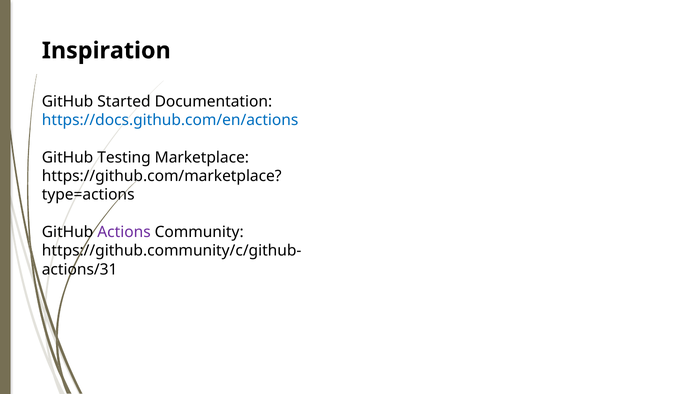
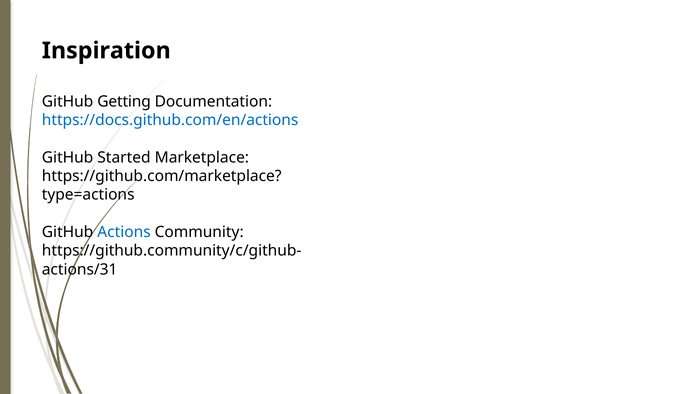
Started: Started -> Getting
Testing: Testing -> Started
Actions colour: purple -> blue
